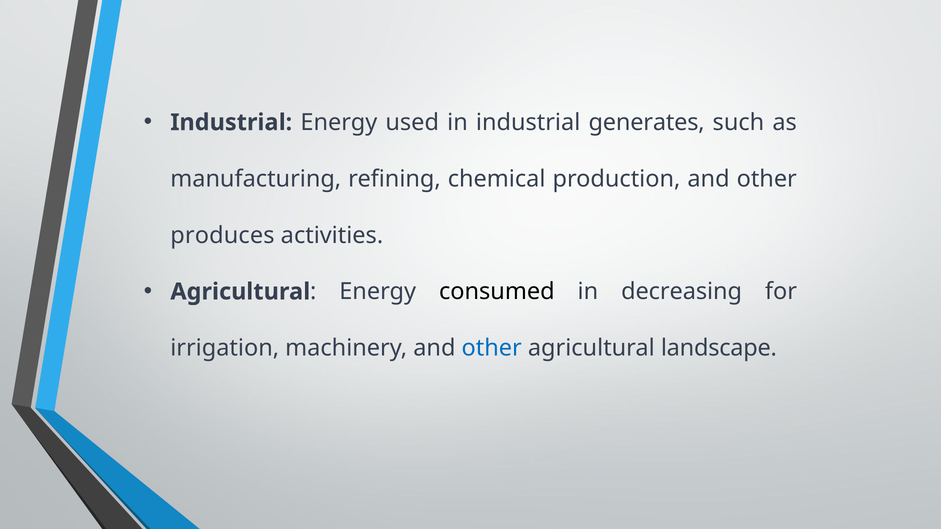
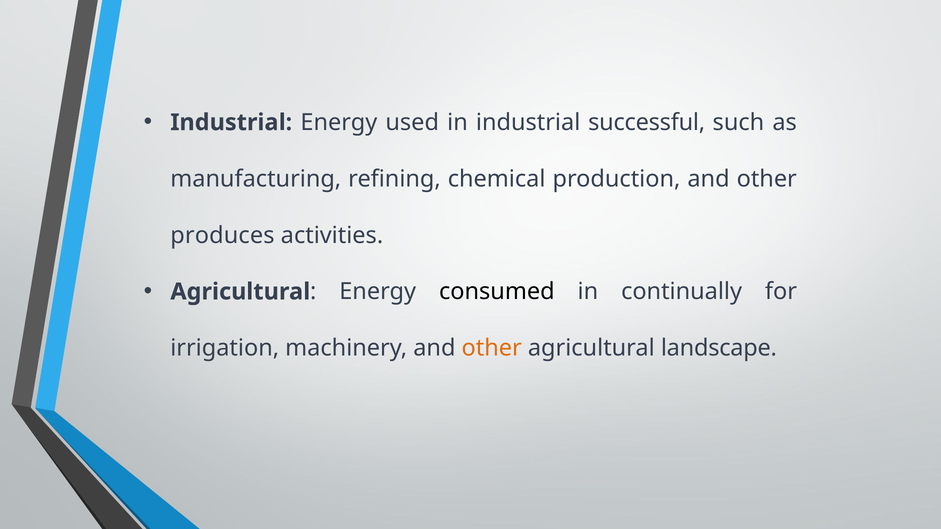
generates: generates -> successful
decreasing: decreasing -> continually
other at (492, 348) colour: blue -> orange
